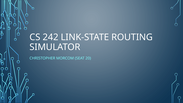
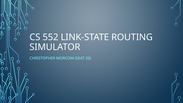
242: 242 -> 552
